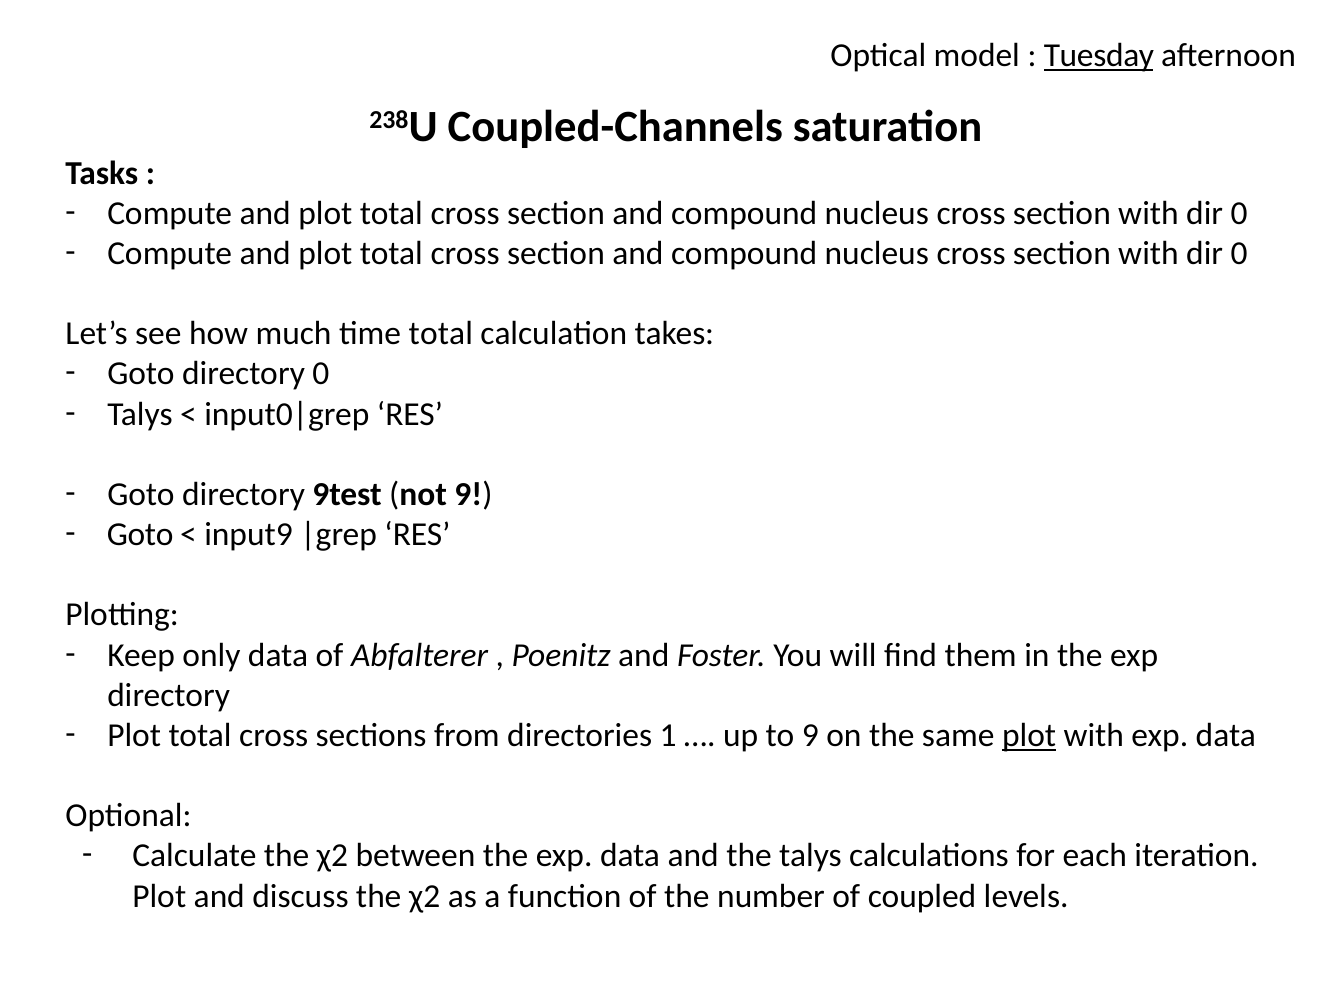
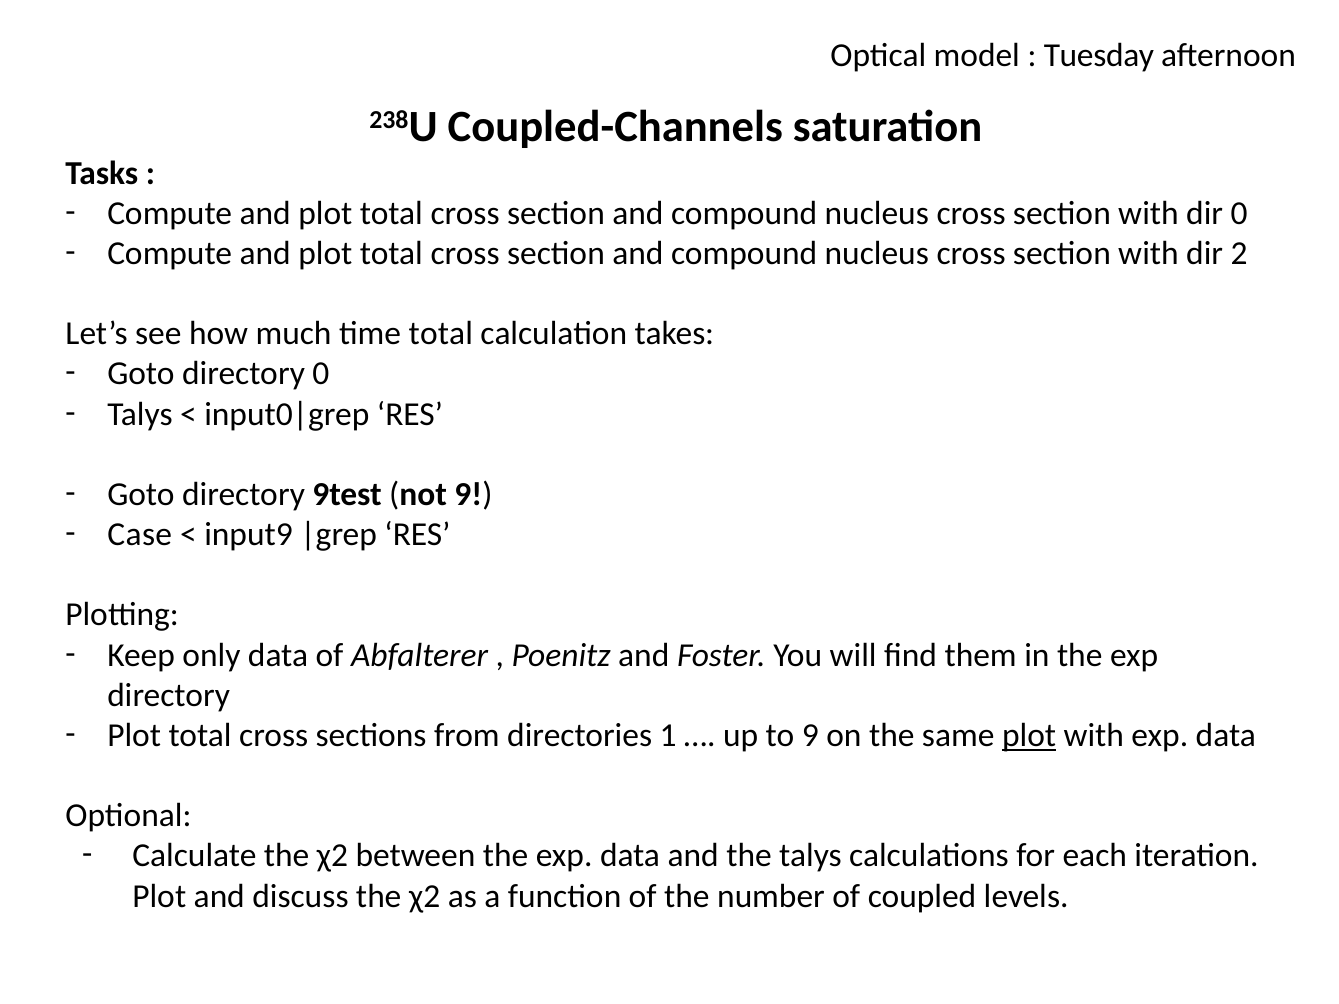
Tuesday underline: present -> none
0 at (1239, 253): 0 -> 2
Goto at (140, 535): Goto -> Case
